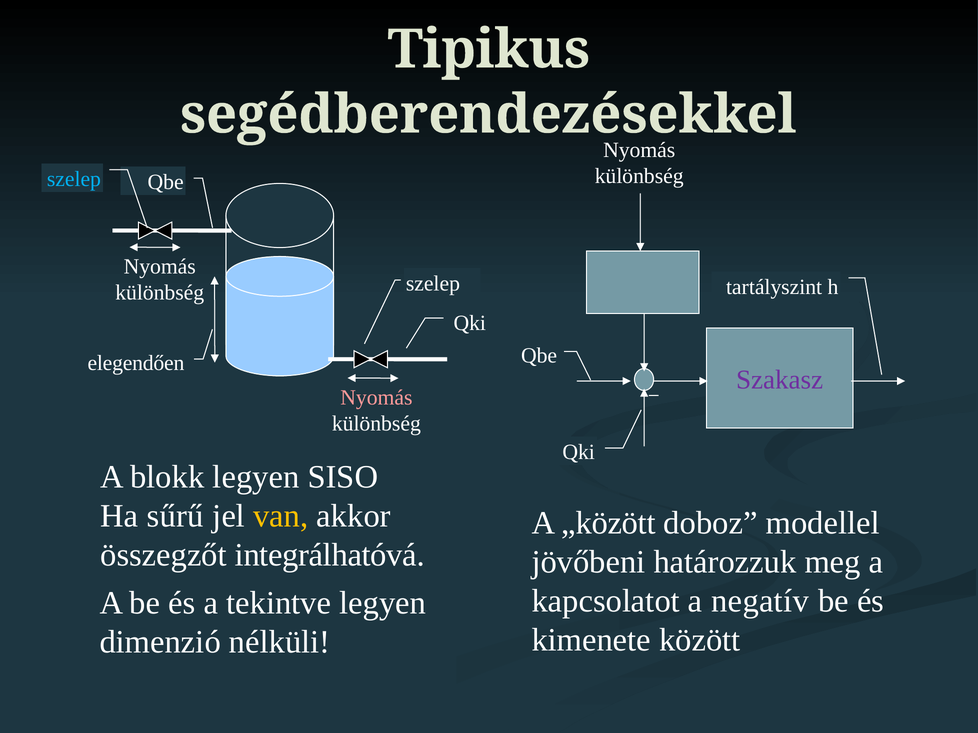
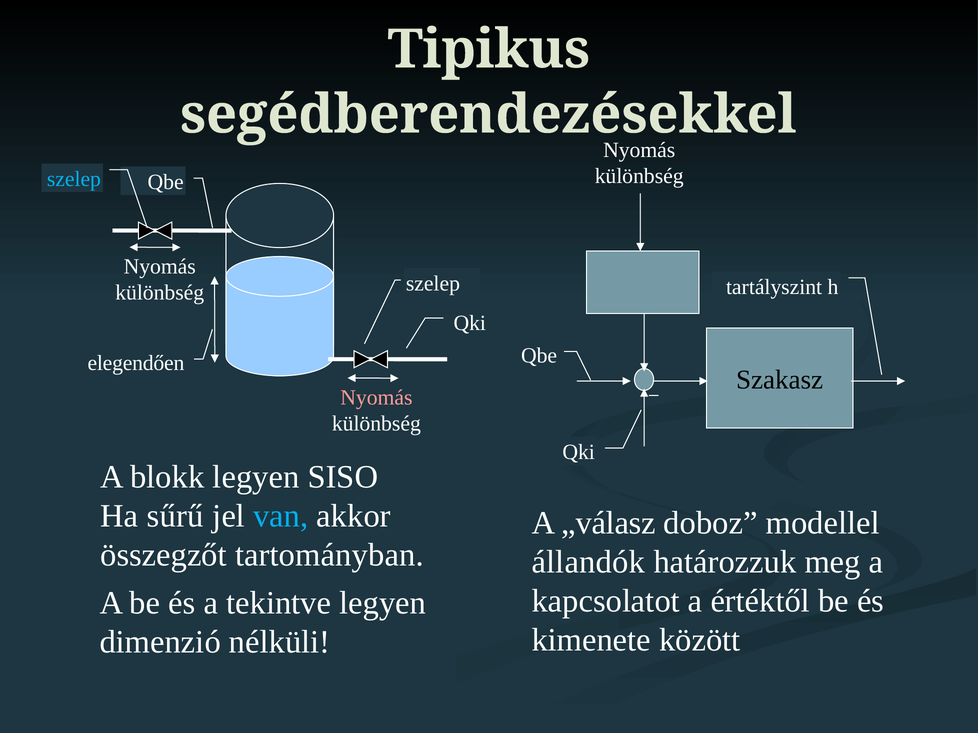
Szakasz colour: purple -> black
van colour: yellow -> light blue
„között: „között -> „válasz
integrálhatóvá: integrálhatóvá -> tartományban
jövőbeni: jövőbeni -> állandók
negatív: negatív -> értéktől
